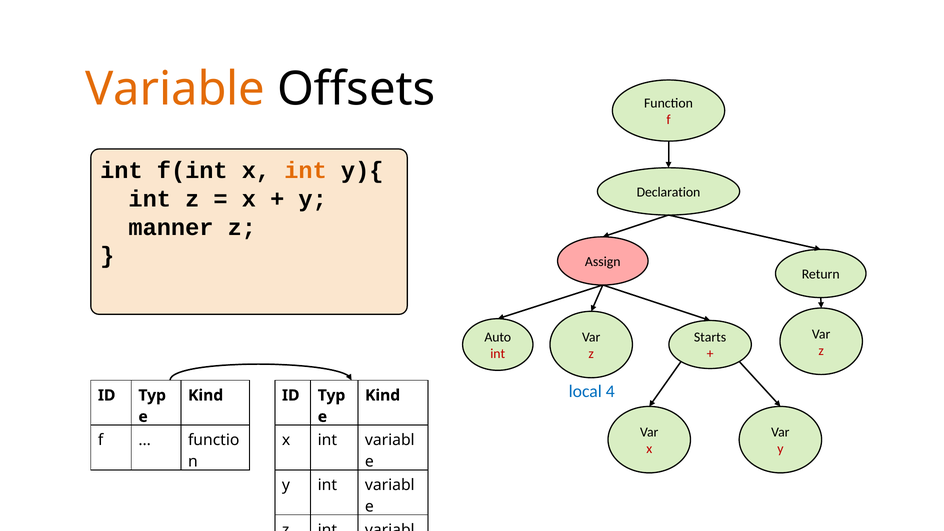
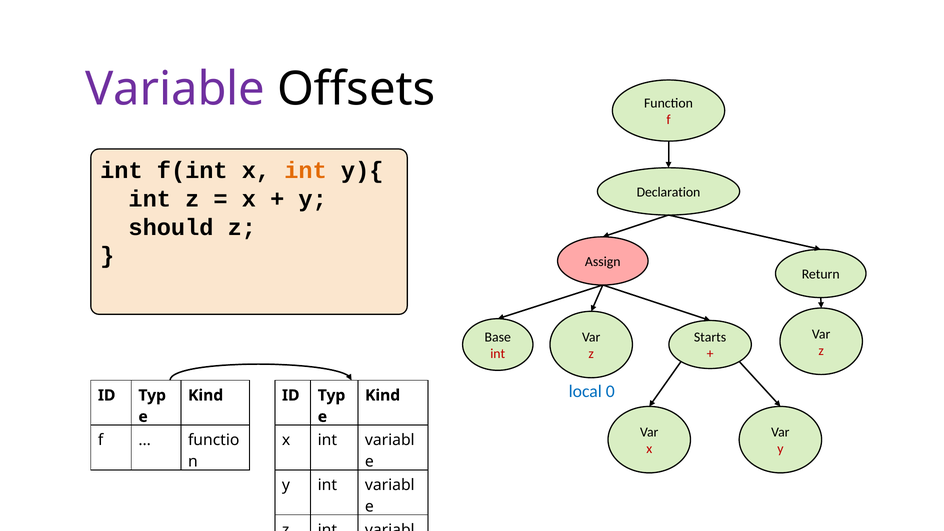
Variable colour: orange -> purple
manner: manner -> should
Auto: Auto -> Base
4: 4 -> 0
